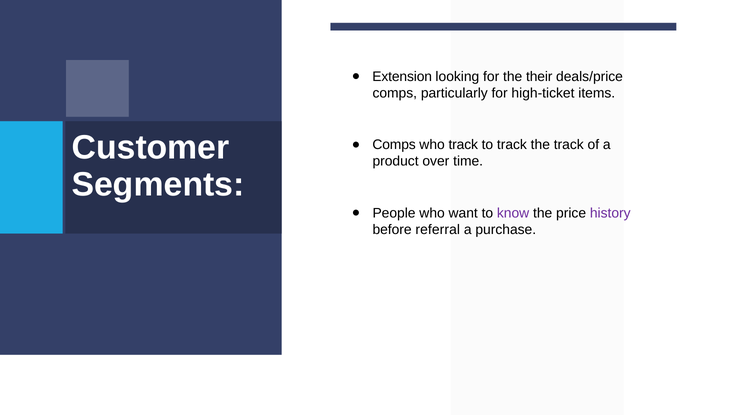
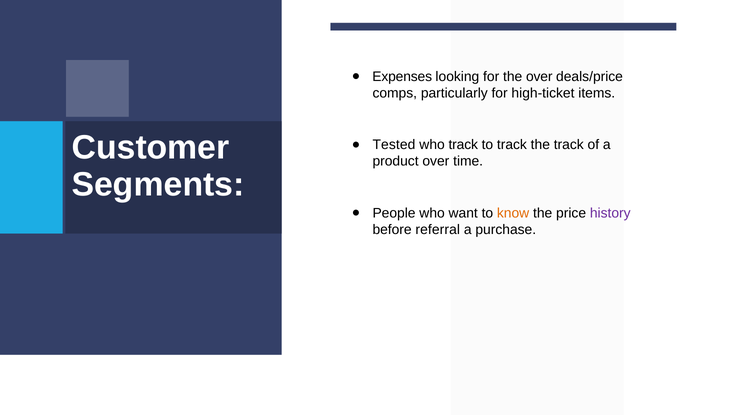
Extension: Extension -> Expenses
the their: their -> over
Comps at (394, 145): Comps -> Tested
know colour: purple -> orange
